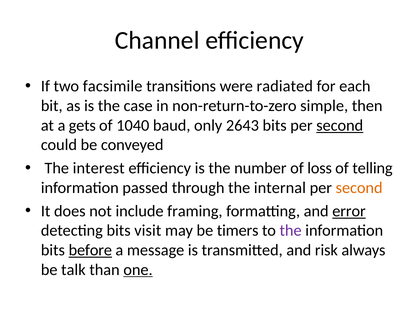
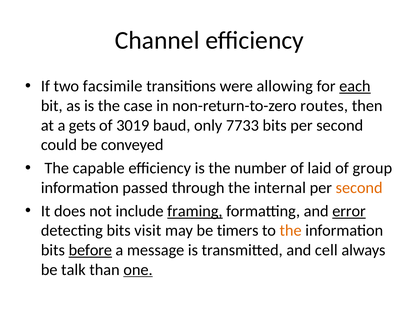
radiated: radiated -> allowing
each underline: none -> present
simple: simple -> routes
1040: 1040 -> 3019
2643: 2643 -> 7733
second at (340, 125) underline: present -> none
interest: interest -> capable
loss: loss -> laid
telling: telling -> group
framing underline: none -> present
the at (291, 231) colour: purple -> orange
risk: risk -> cell
